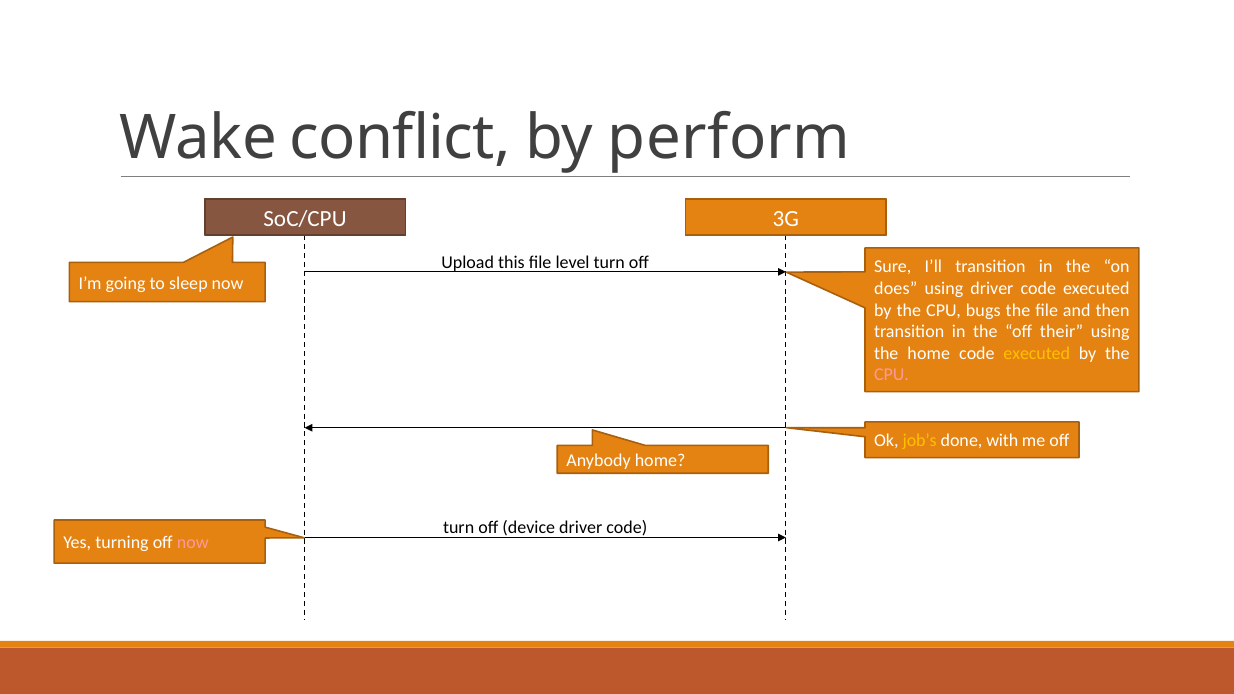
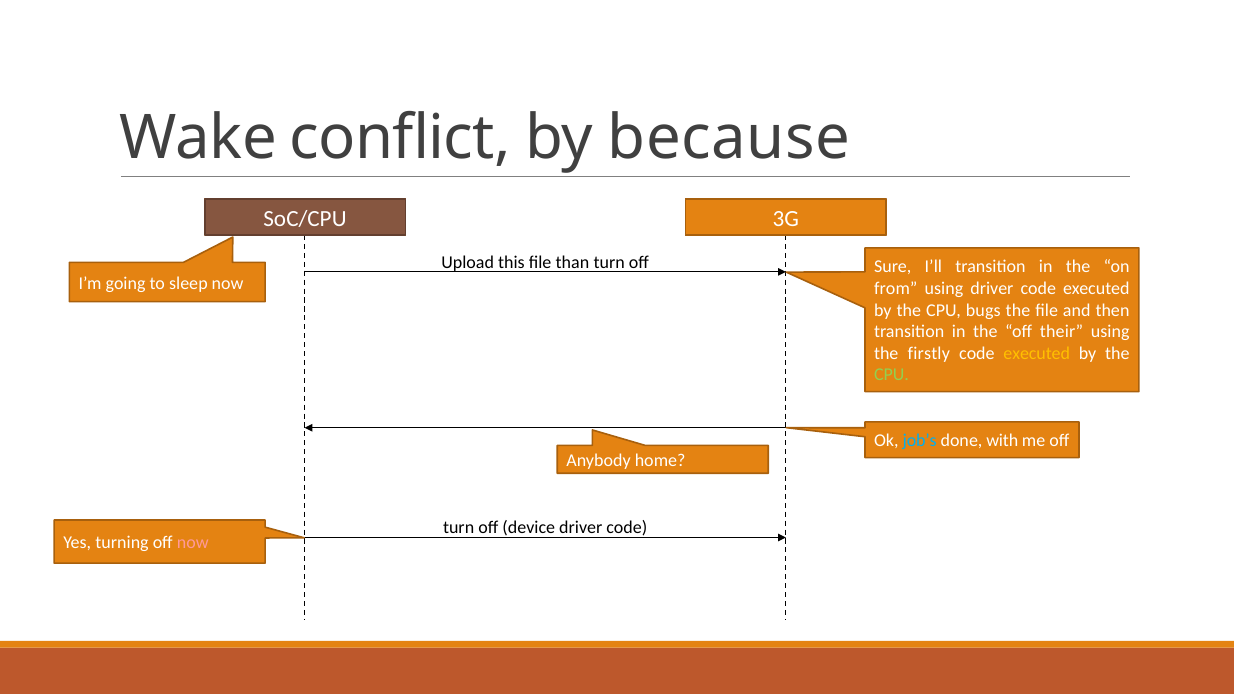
perform: perform -> because
level: level -> than
does: does -> from
the home: home -> firstly
CPU at (891, 375) colour: pink -> light green
job’s colour: yellow -> light blue
